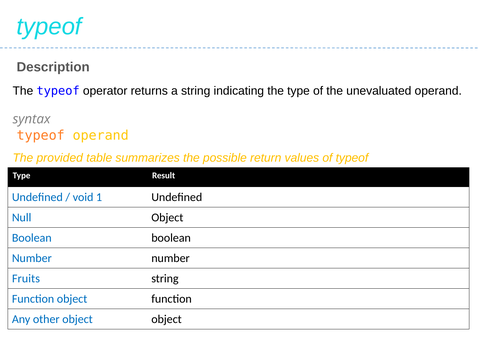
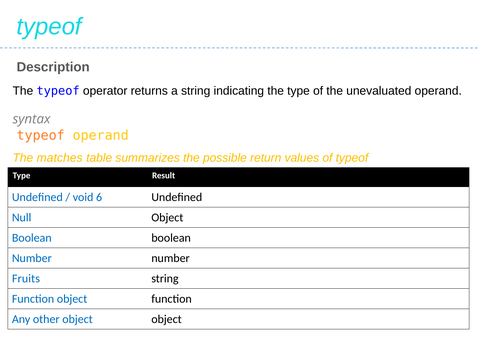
provided: provided -> matches
1: 1 -> 6
